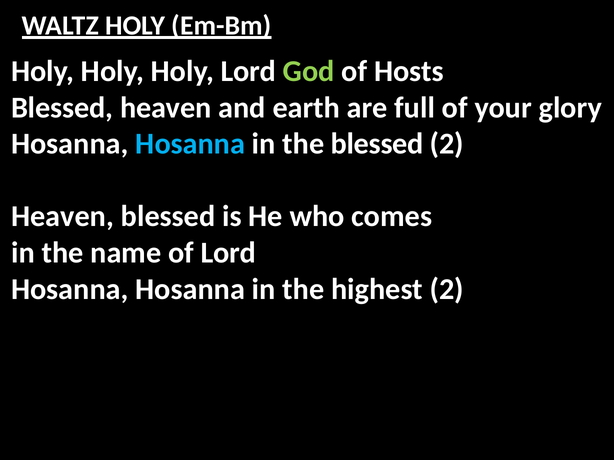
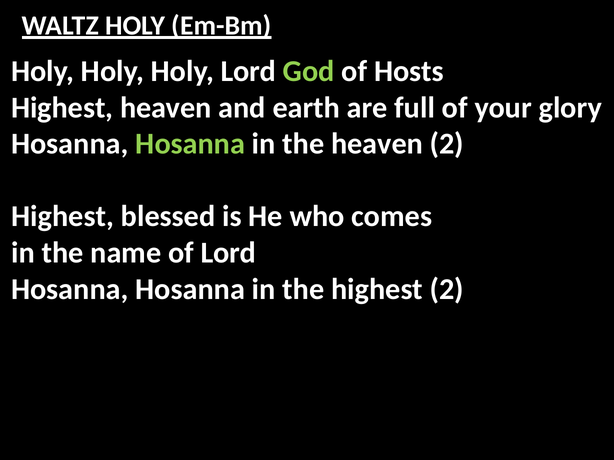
Blessed at (62, 108): Blessed -> Highest
Hosanna at (190, 144) colour: light blue -> light green
the blessed: blessed -> heaven
Heaven at (63, 217): Heaven -> Highest
